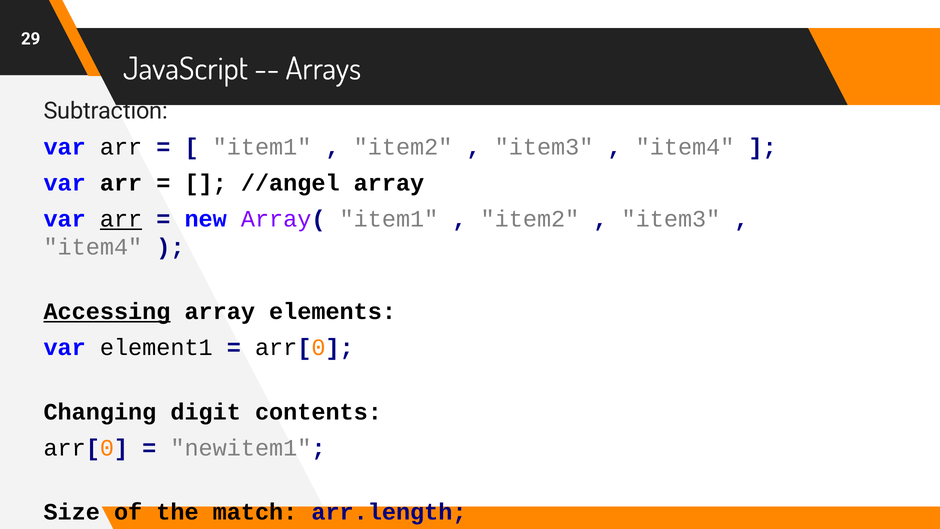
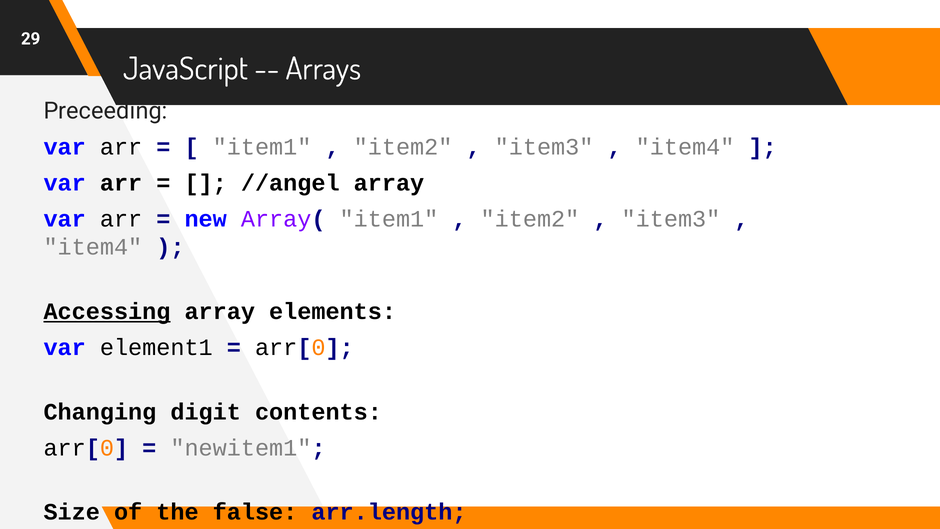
Subtraction: Subtraction -> Preceeding
arr at (121, 219) underline: present -> none
match: match -> false
